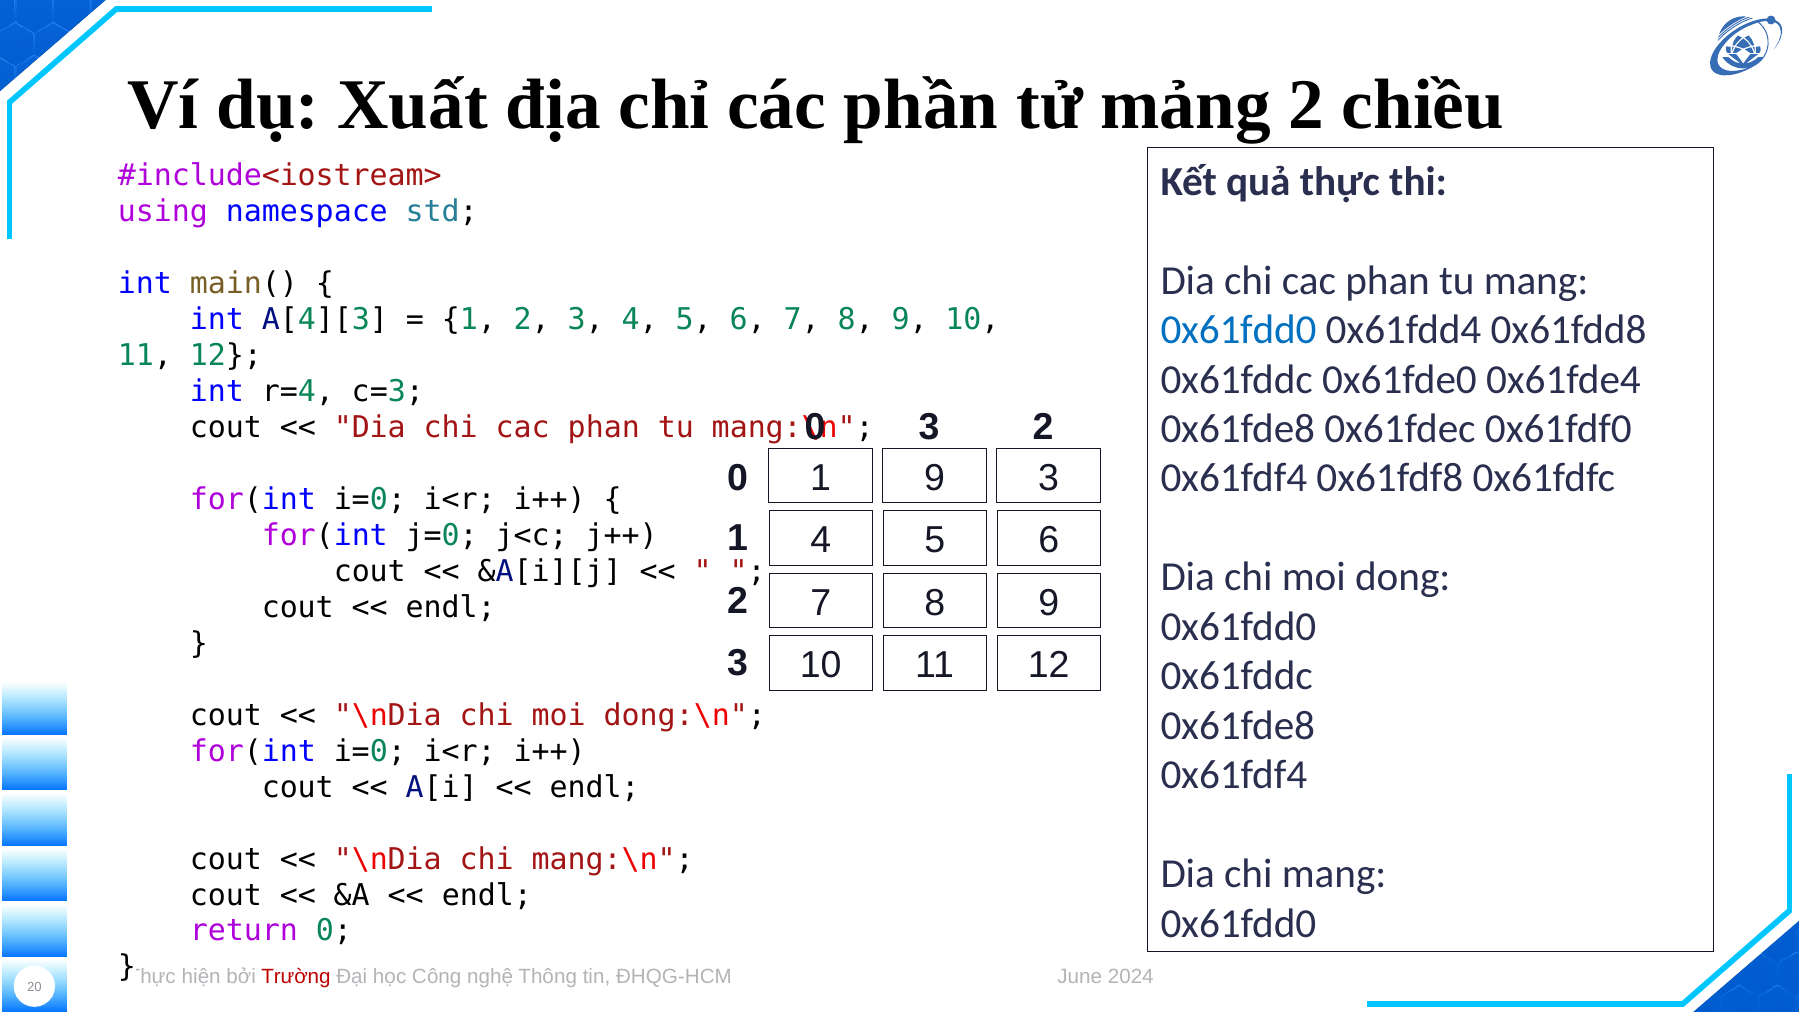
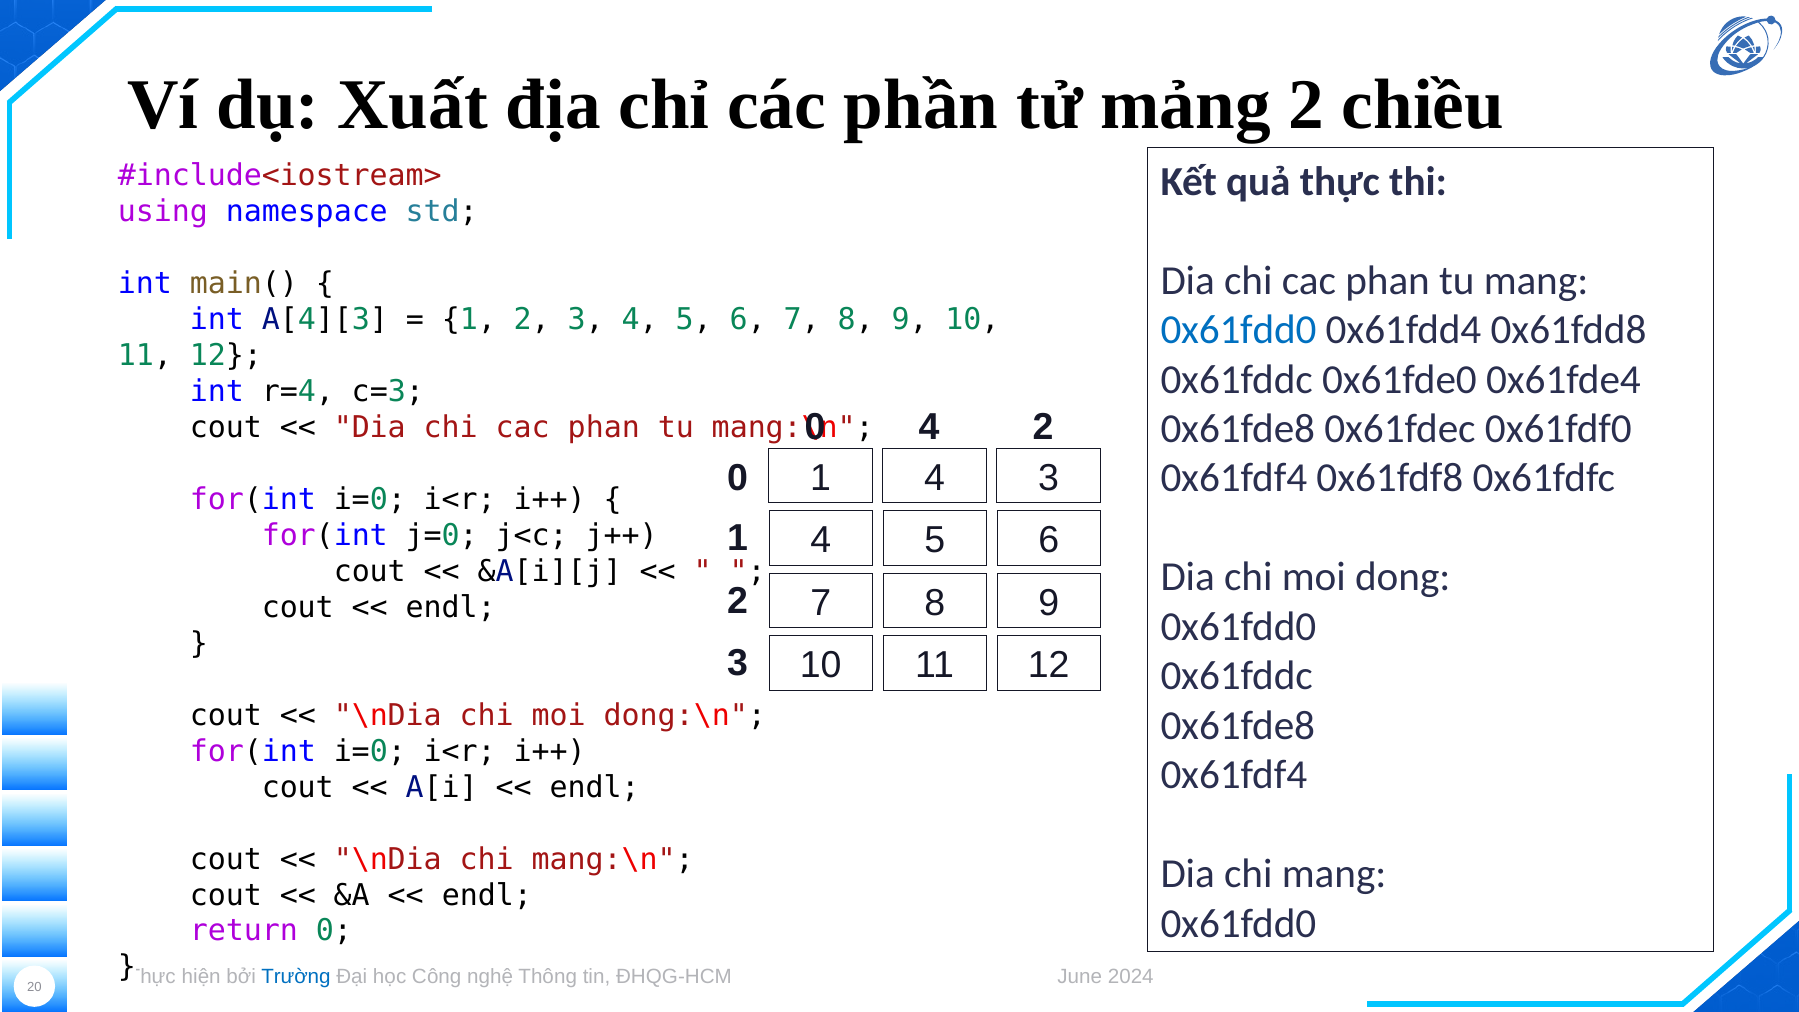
3 at (929, 427): 3 -> 4
1 9: 9 -> 4
Trường colour: red -> blue
